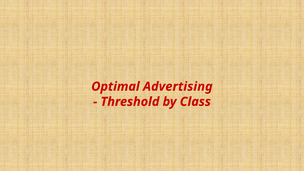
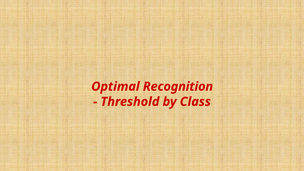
Advertising: Advertising -> Recognition
